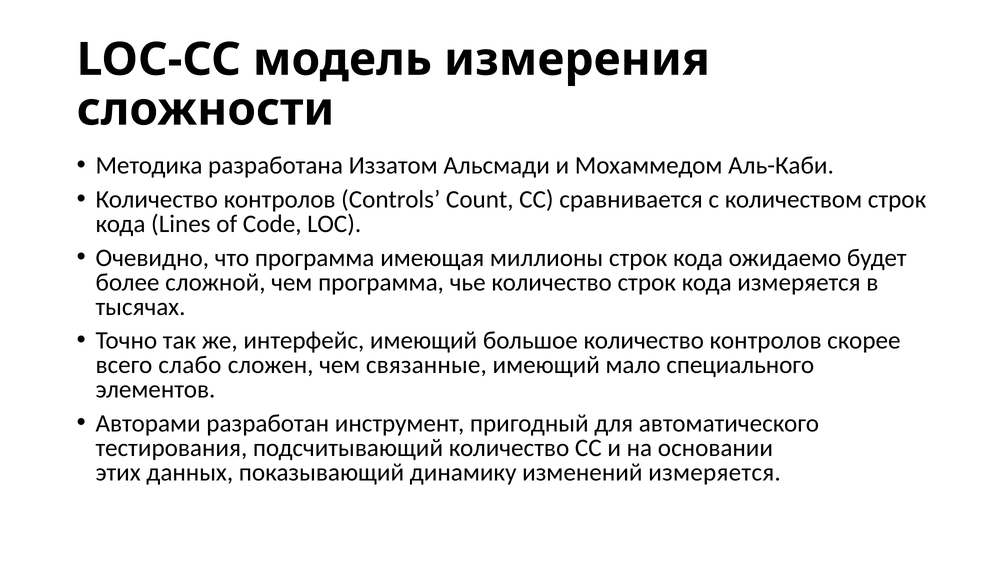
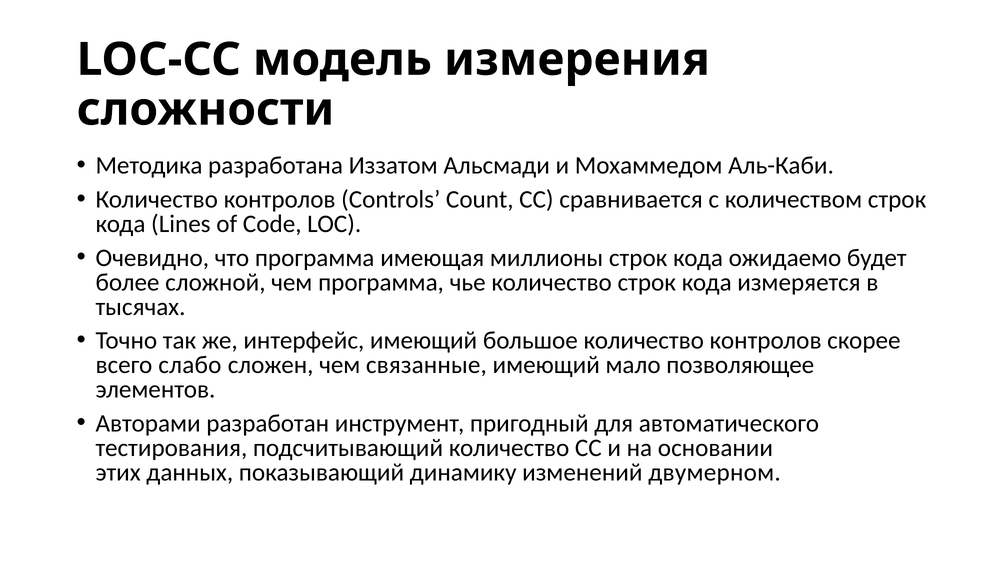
специального: специального -> позволяющее
изменений измеряется: измеряется -> двумерном
